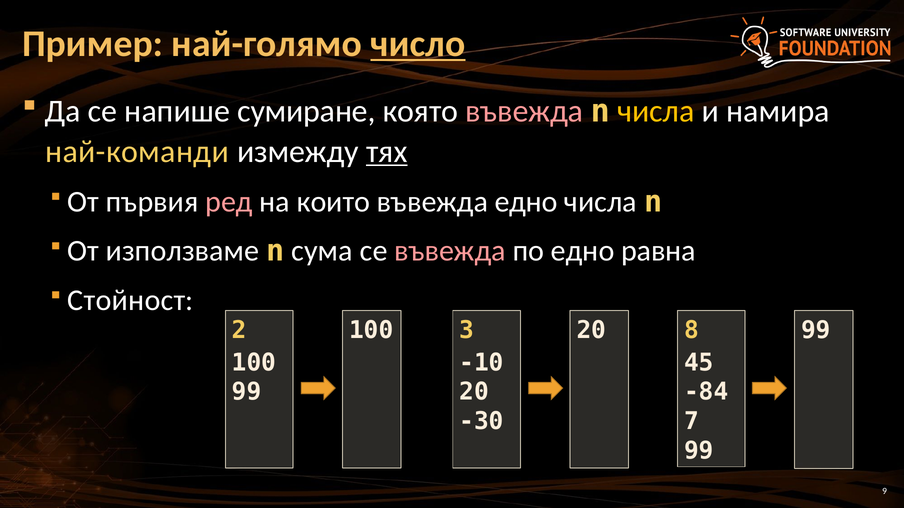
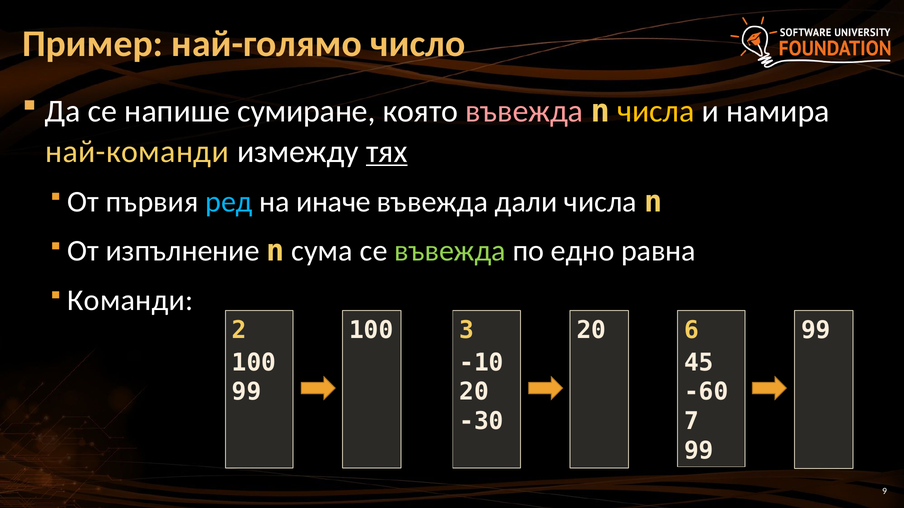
число underline: present -> none
ред colour: pink -> light blue
които: които -> иначе
въвежда едно: едно -> дали
използваме: използваме -> изпълнение
въвежда at (450, 251) colour: pink -> light green
Стойност: Стойност -> Команди
8: 8 -> 6
-84: -84 -> -60
